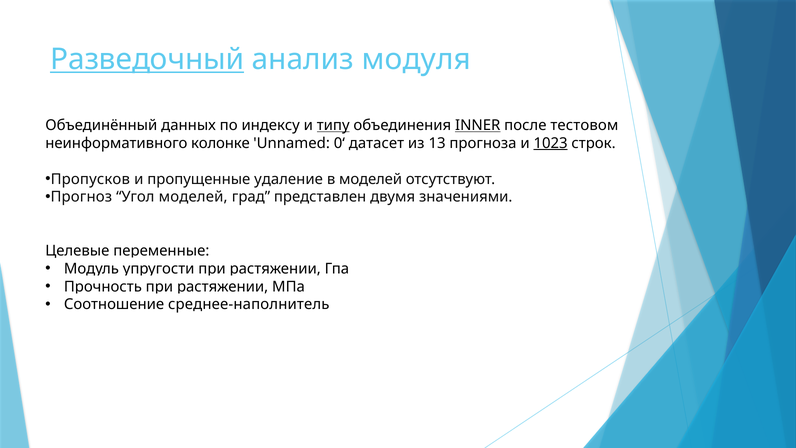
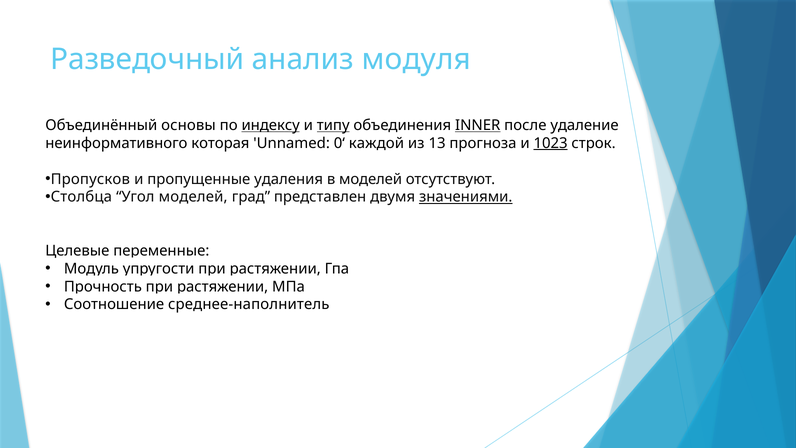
Разведочный underline: present -> none
данных: данных -> основы
индексу underline: none -> present
тестовом: тестовом -> удаление
колонке: колонке -> которая
датасет: датасет -> каждой
удаление: удаление -> удаления
Прогноз: Прогноз -> Столбца
значениями underline: none -> present
